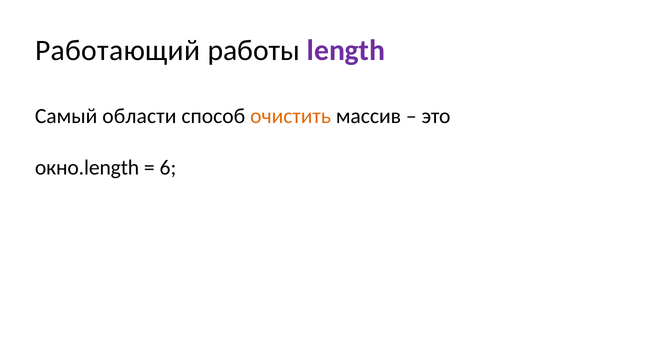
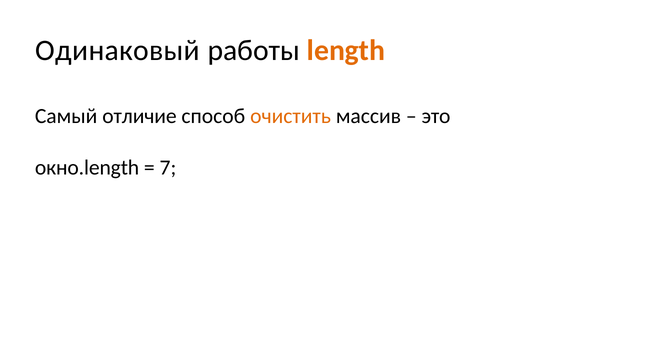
Работающий: Работающий -> Одинаковый
length colour: purple -> orange
области: области -> отличие
6: 6 -> 7
